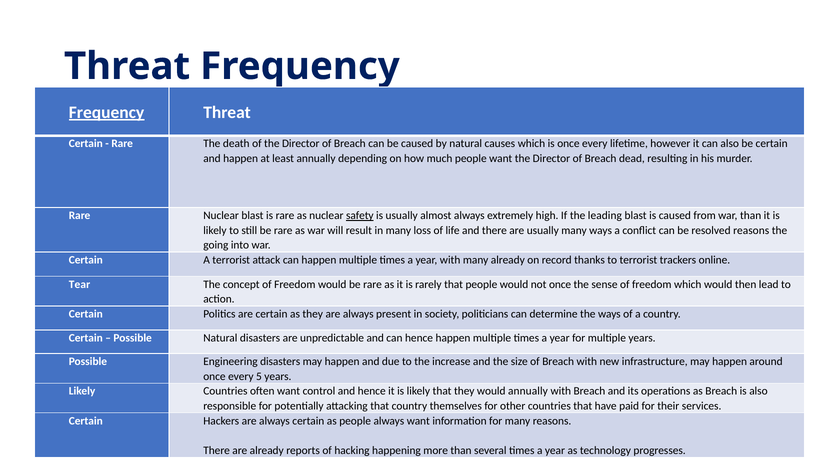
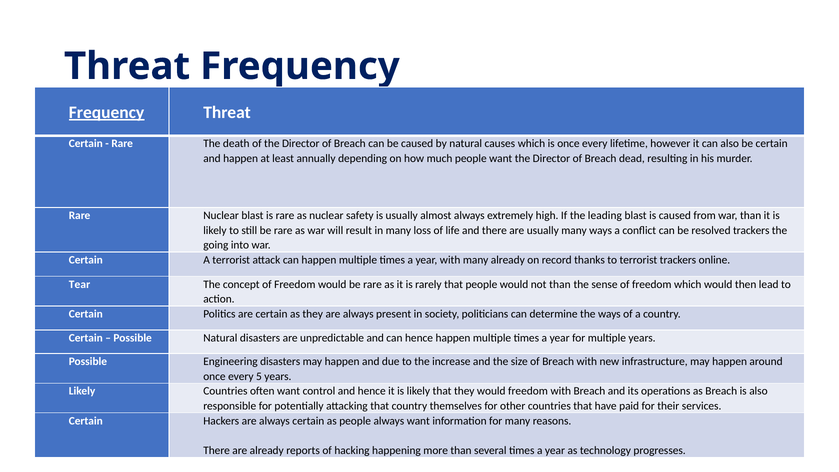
safety underline: present -> none
resolved reasons: reasons -> trackers
not once: once -> than
would annually: annually -> freedom
